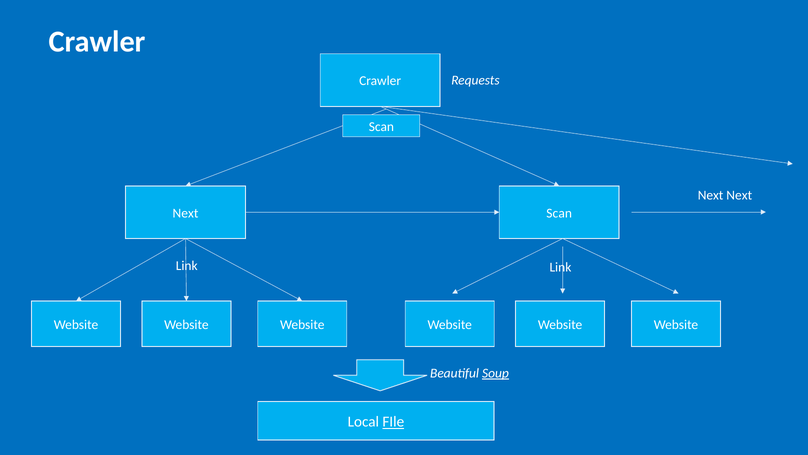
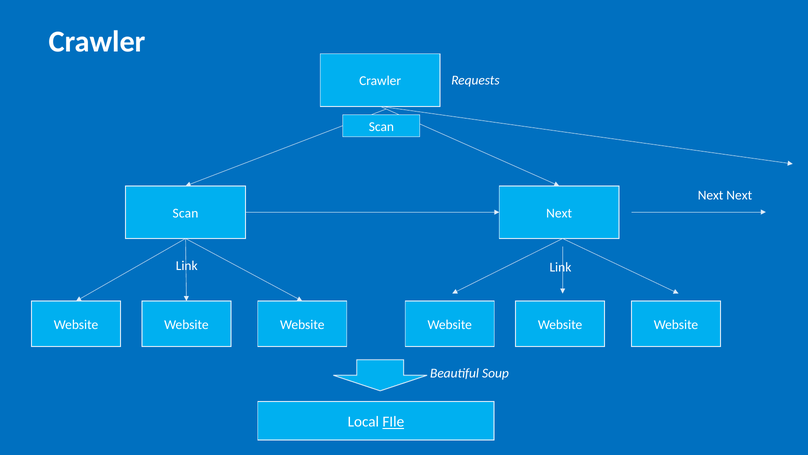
Next at (185, 213): Next -> Scan
Scan at (559, 213): Scan -> Next
Soup underline: present -> none
